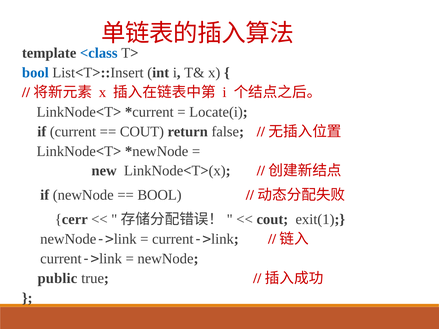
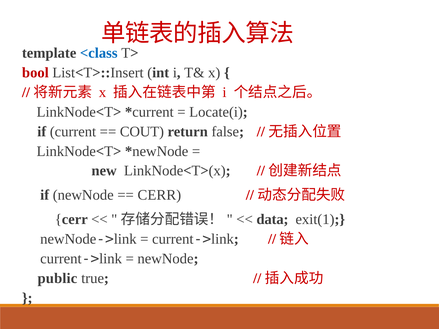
bool at (35, 73) colour: blue -> red
BOOL at (159, 195): BOOL -> CERR
cout at (272, 219): cout -> data
